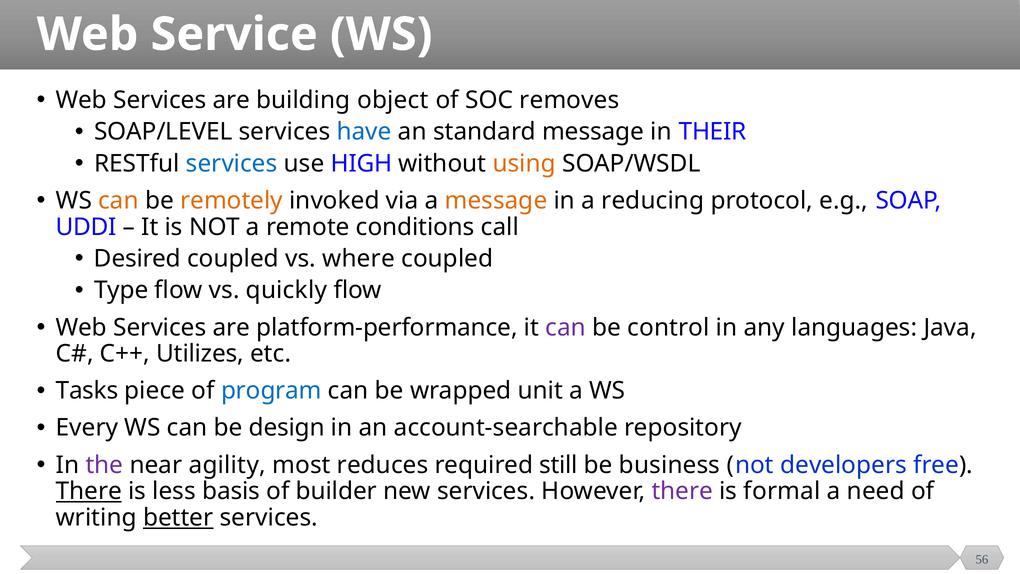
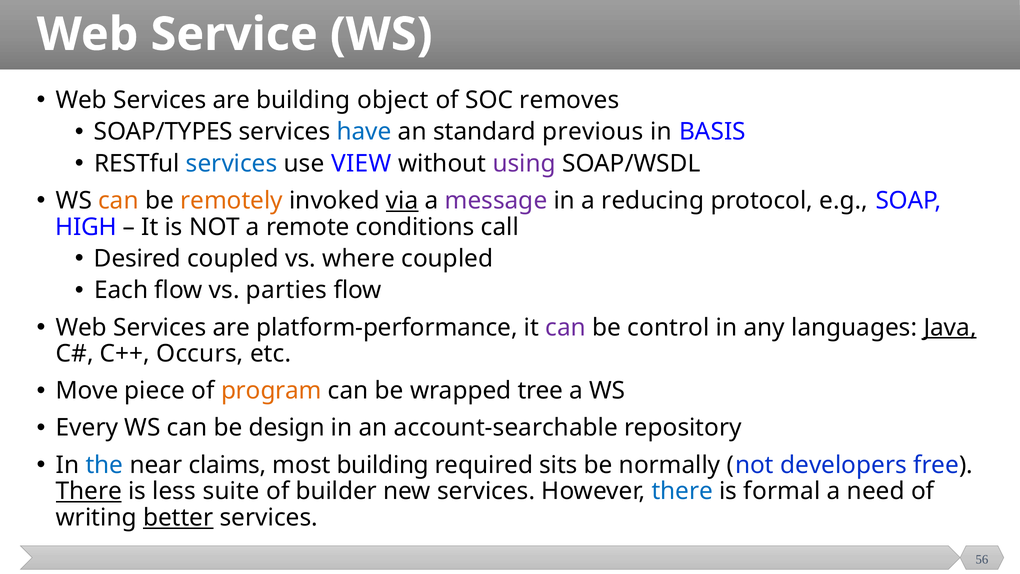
SOAP/LEVEL: SOAP/LEVEL -> SOAP/TYPES
standard message: message -> previous
THEIR: THEIR -> BASIS
HIGH: HIGH -> VIEW
using colour: orange -> purple
via underline: none -> present
message at (496, 201) colour: orange -> purple
UDDI: UDDI -> HIGH
Type: Type -> Each
quickly: quickly -> parties
Java underline: none -> present
Utilizes: Utilizes -> Occurs
Tasks: Tasks -> Move
program colour: blue -> orange
unit: unit -> tree
the colour: purple -> blue
agility: agility -> claims
most reduces: reduces -> building
still: still -> sits
business: business -> normally
basis: basis -> suite
there at (682, 491) colour: purple -> blue
